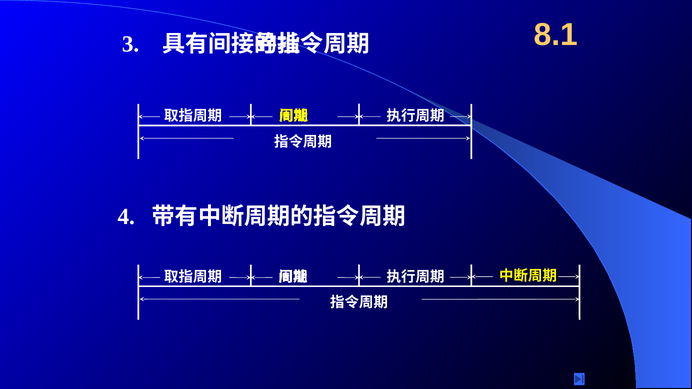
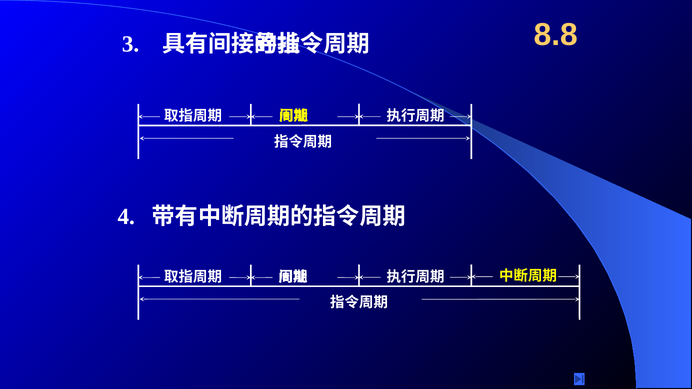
8.1: 8.1 -> 8.8
